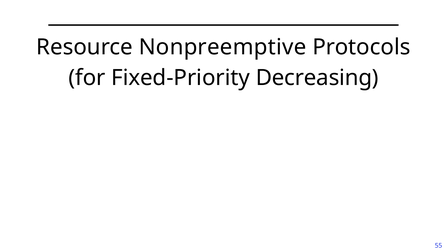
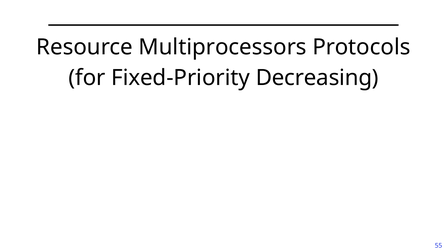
Nonpreemptive: Nonpreemptive -> Multiprocessors
